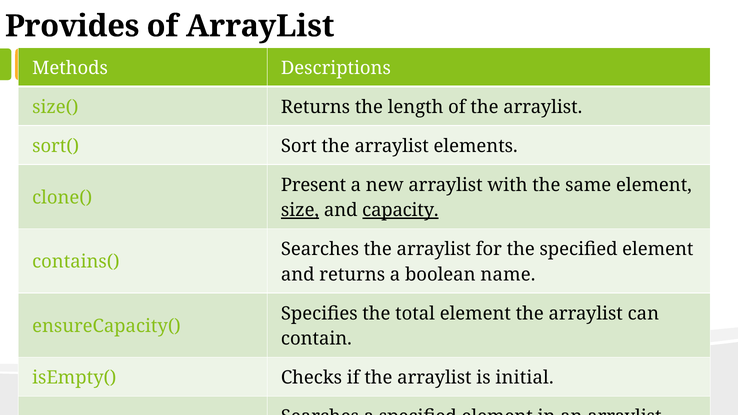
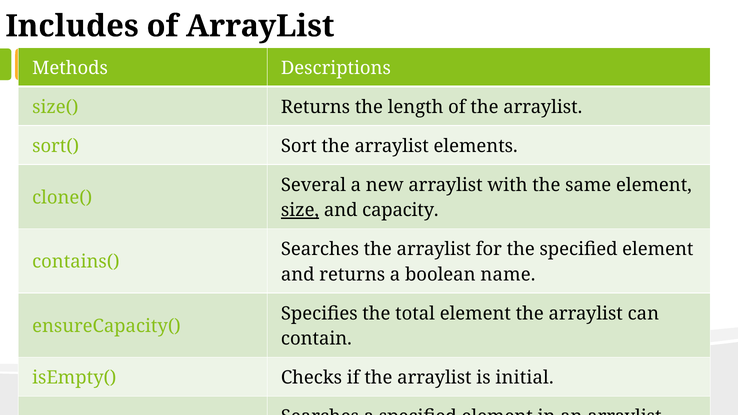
Provides: Provides -> Includes
Present: Present -> Several
capacity underline: present -> none
